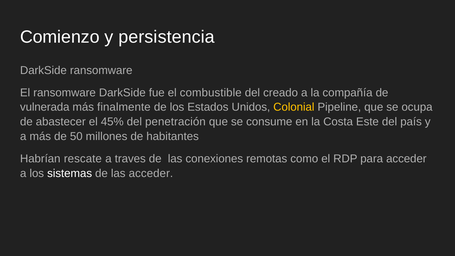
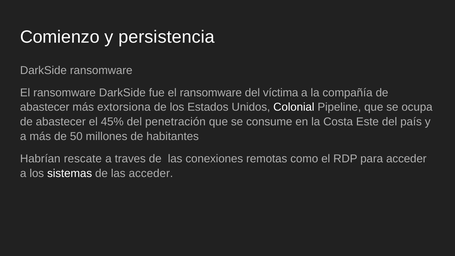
fue el combustible: combustible -> ransomware
creado: creado -> víctima
vulnerada at (45, 107): vulnerada -> abastecer
finalmente: finalmente -> extorsiona
Colonial colour: yellow -> white
